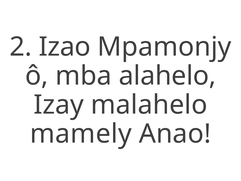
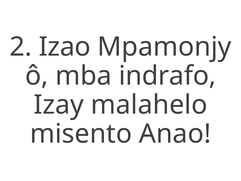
alahelo: alahelo -> indrafo
mamely: mamely -> misento
